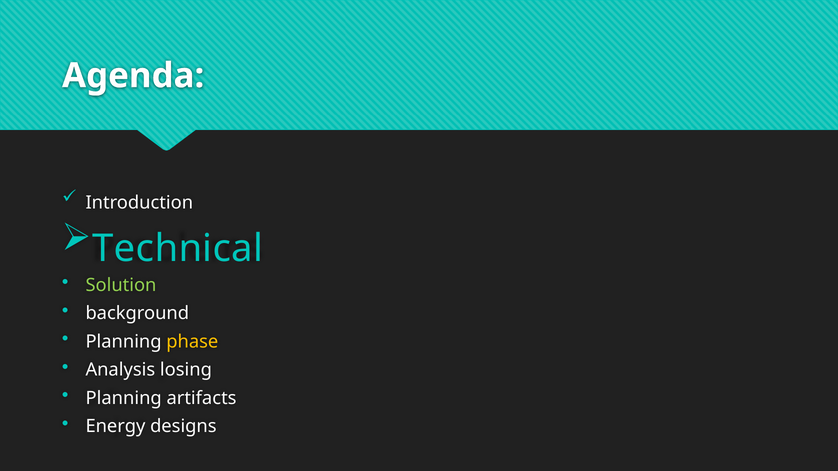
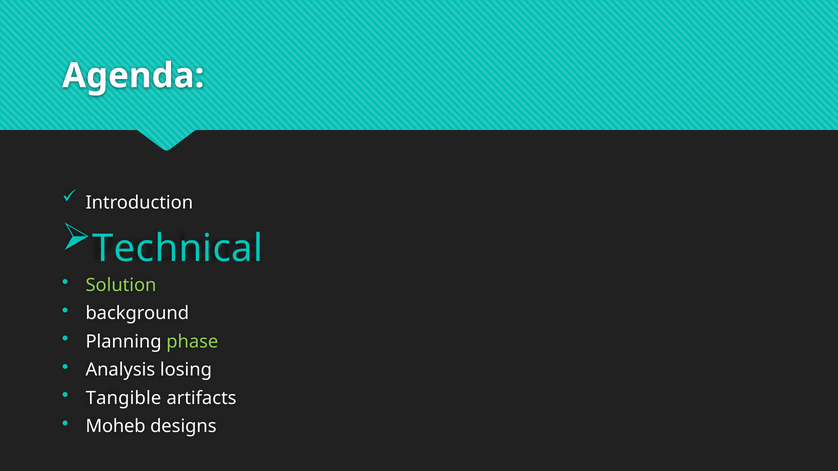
phase colour: yellow -> light green
Planning at (124, 398): Planning -> Tangible
Energy: Energy -> Moheb
